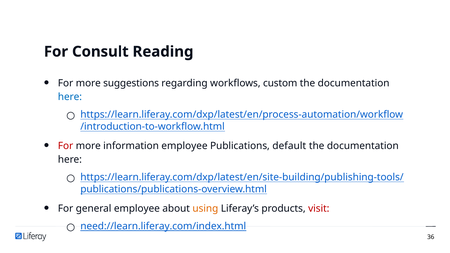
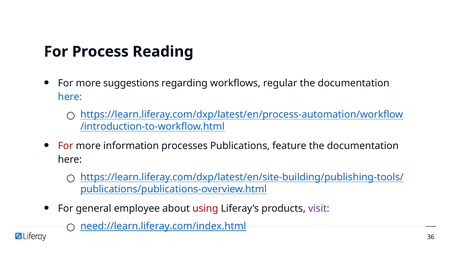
Consult: Consult -> Process
custom: custom -> regular
information employee: employee -> processes
default: default -> feature
using colour: orange -> red
visit colour: red -> purple
